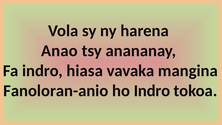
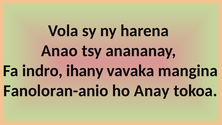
hiasa: hiasa -> ihany
ho Indro: Indro -> Anay
